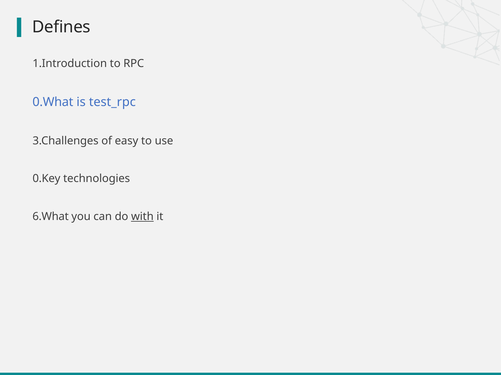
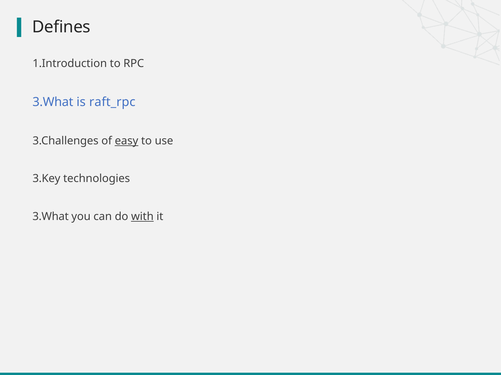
0.What at (53, 102): 0.What -> 3.What
test_rpc: test_rpc -> raft_rpc
easy underline: none -> present
0.Key: 0.Key -> 3.Key
6.What at (51, 217): 6.What -> 3.What
